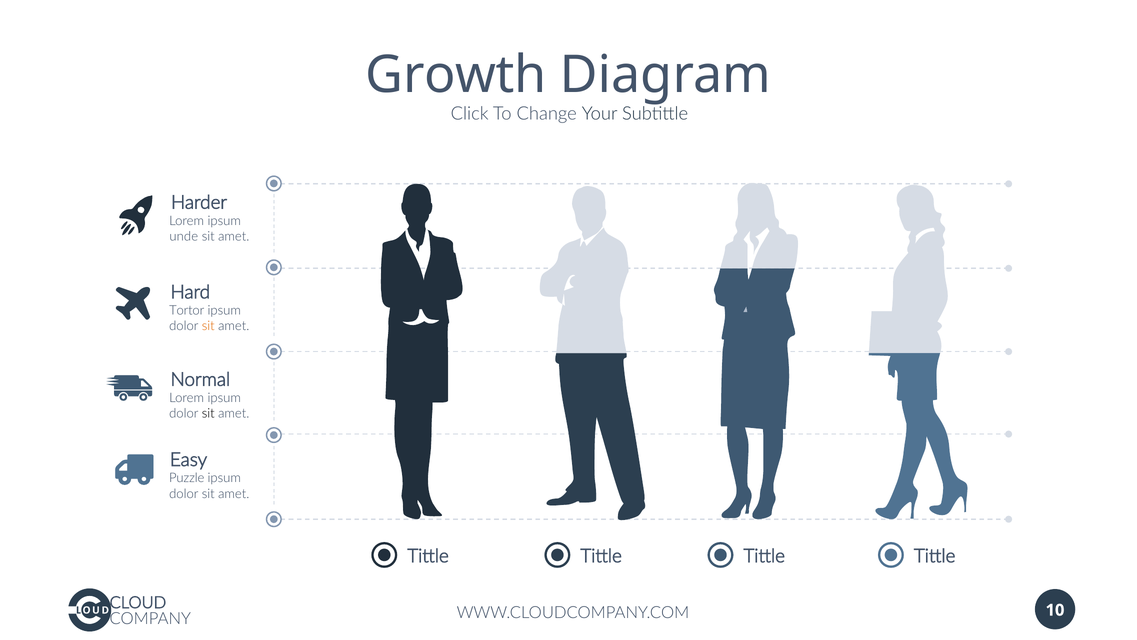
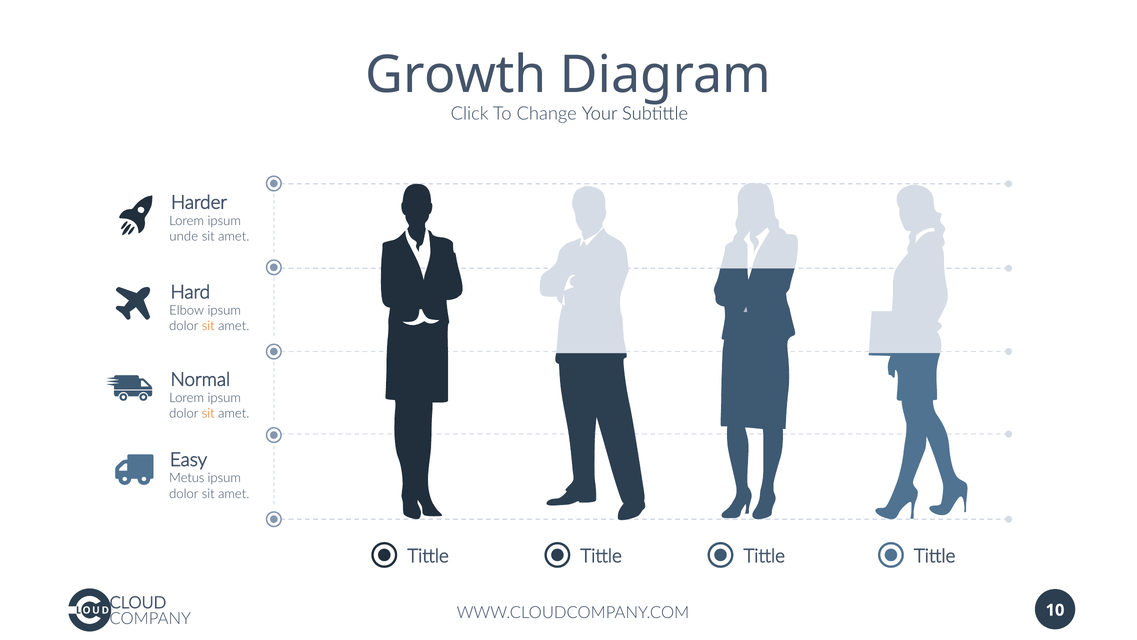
Tortor: Tortor -> Elbow
sit at (208, 413) colour: black -> orange
Puzzle: Puzzle -> Metus
